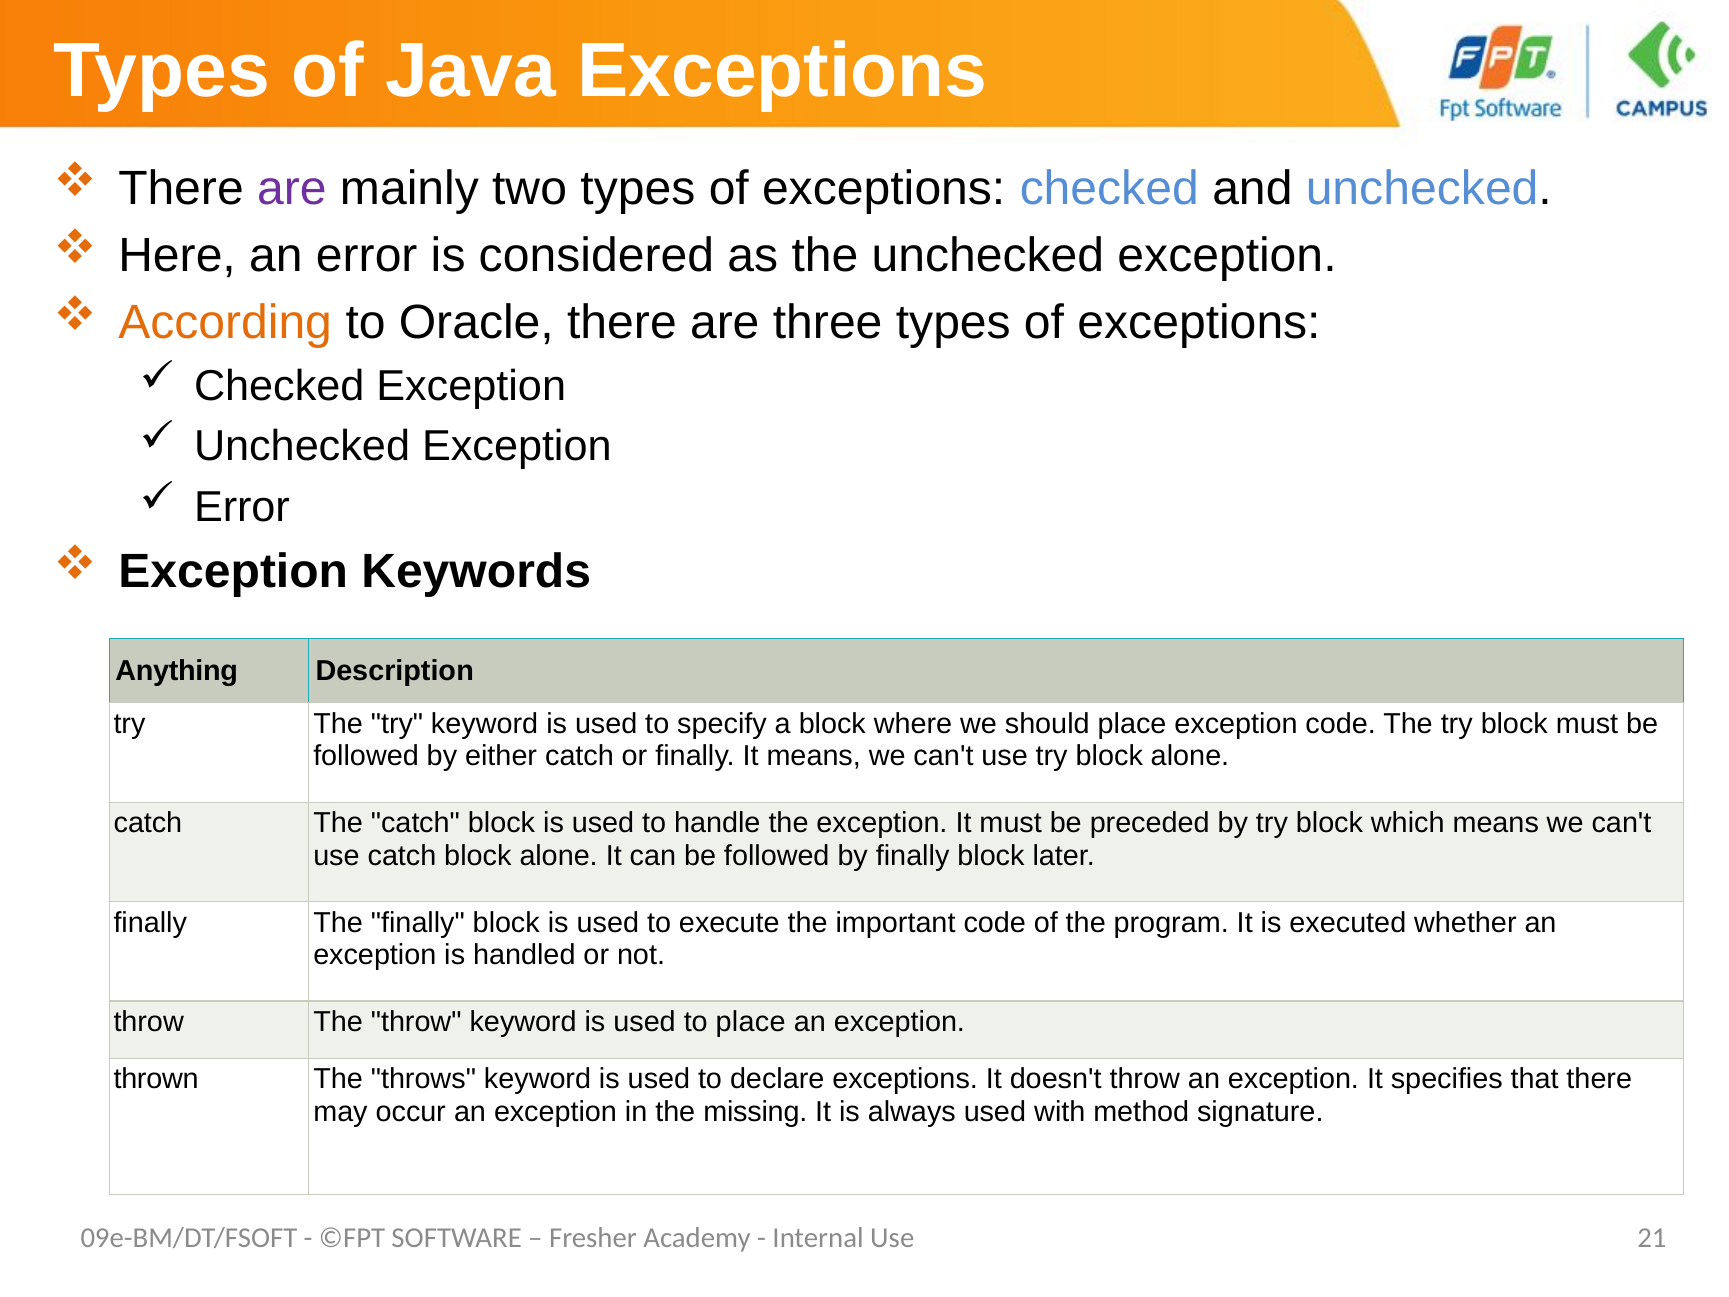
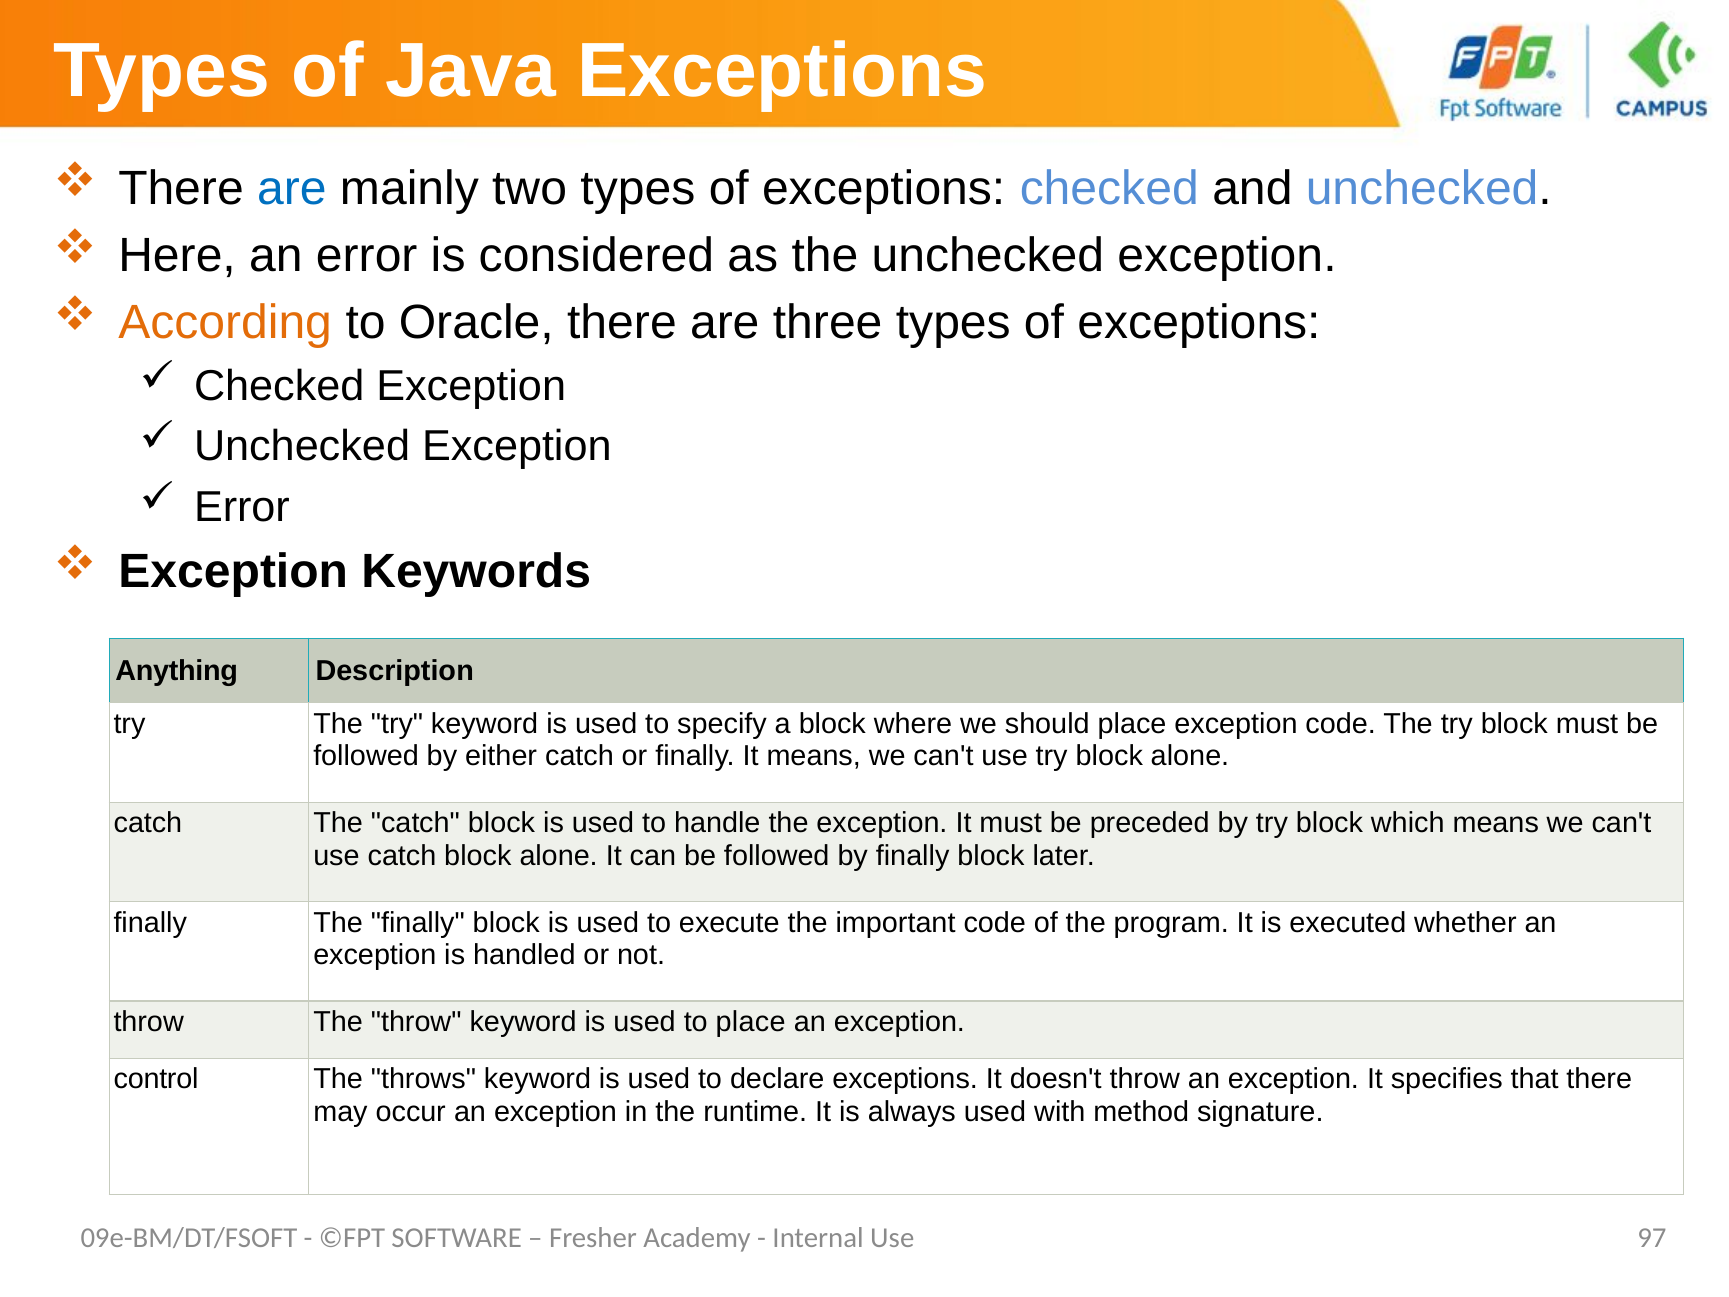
are at (292, 188) colour: purple -> blue
thrown: thrown -> control
missing: missing -> runtime
21: 21 -> 97
